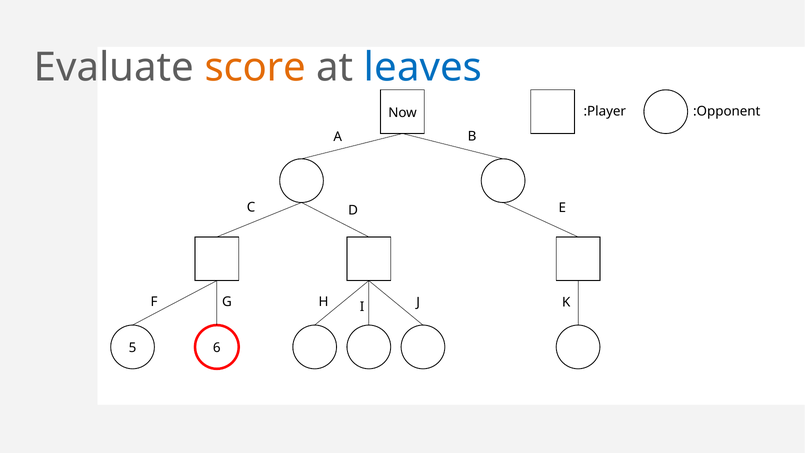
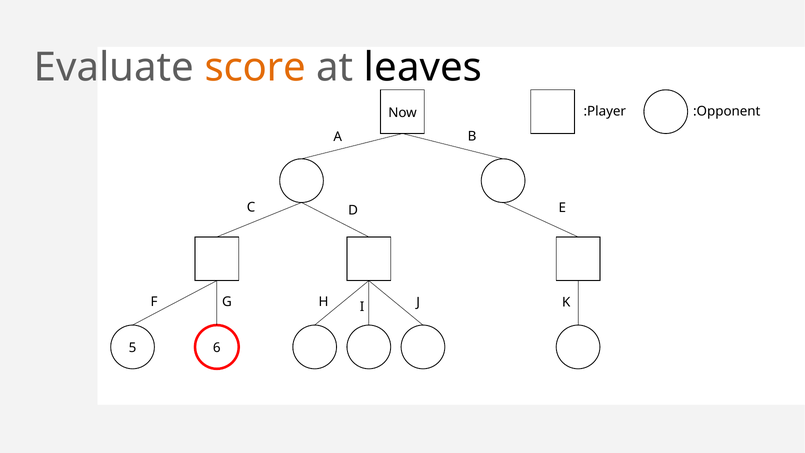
leaves colour: blue -> black
